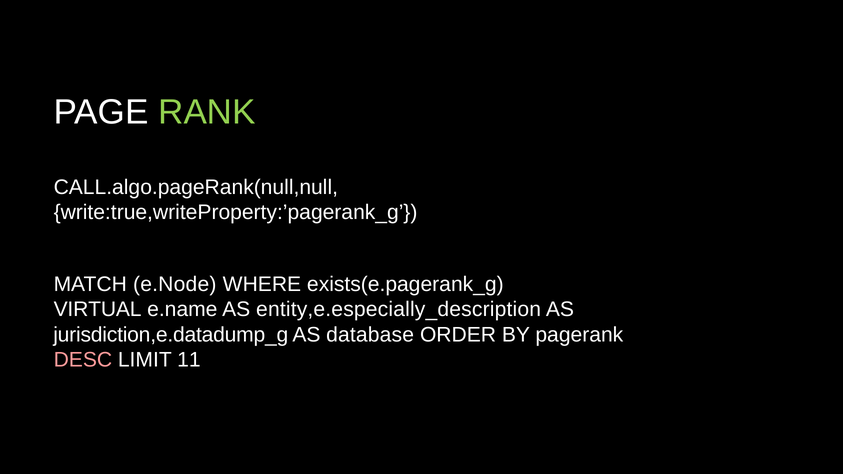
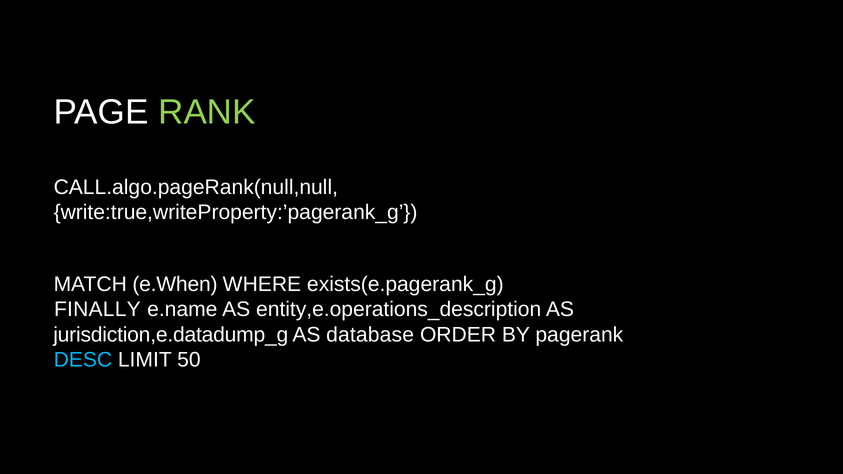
e.Node: e.Node -> e.When
VIRTUAL: VIRTUAL -> FINALLY
entity,e.especially_description: entity,e.especially_description -> entity,e.operations_description
DESC colour: pink -> light blue
11: 11 -> 50
